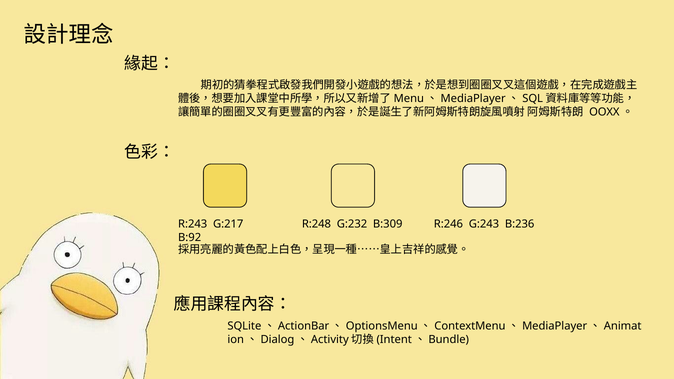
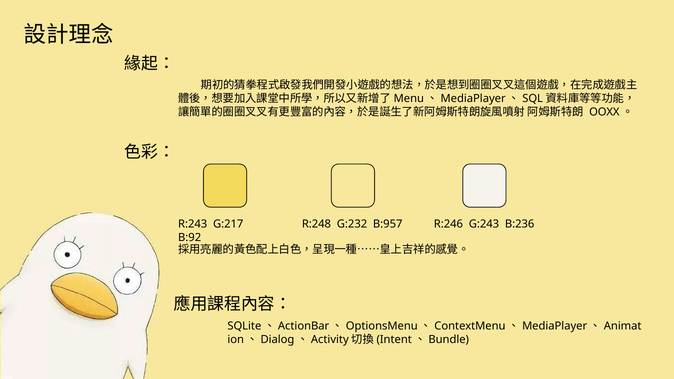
B:309: B:309 -> B:957
